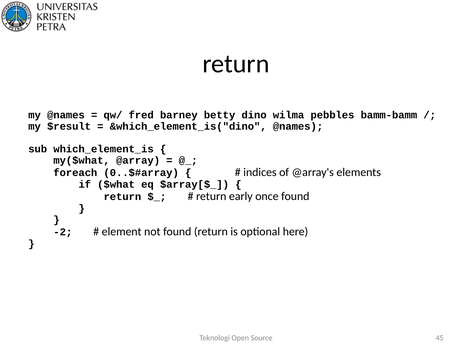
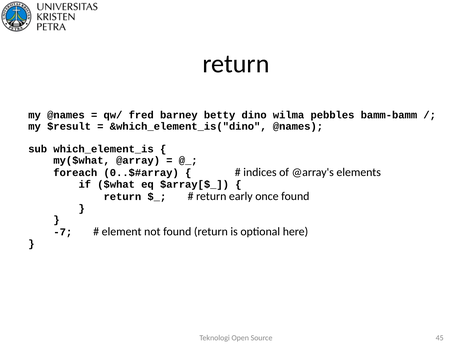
-2: -2 -> -7
